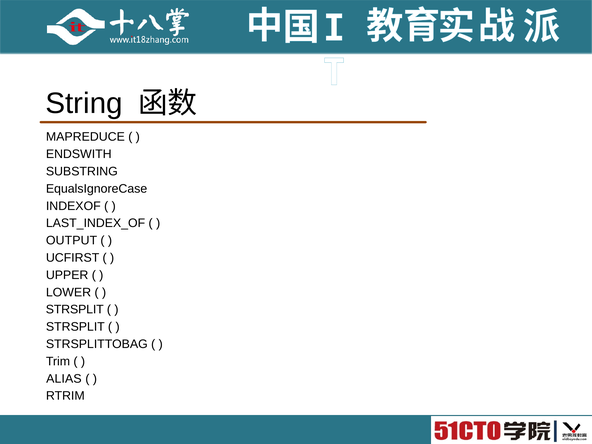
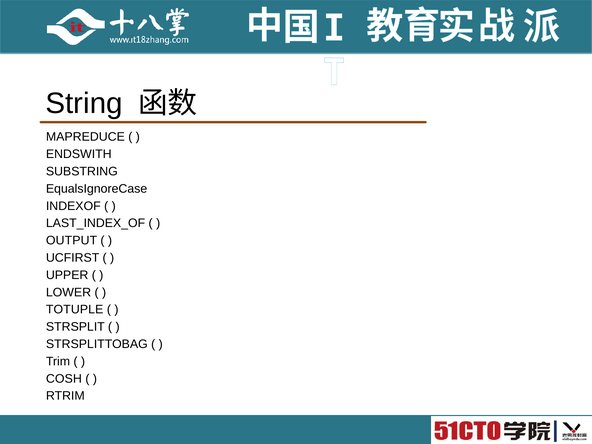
STRSPLIT at (75, 310): STRSPLIT -> TOTUPLE
ALIAS: ALIAS -> COSH
